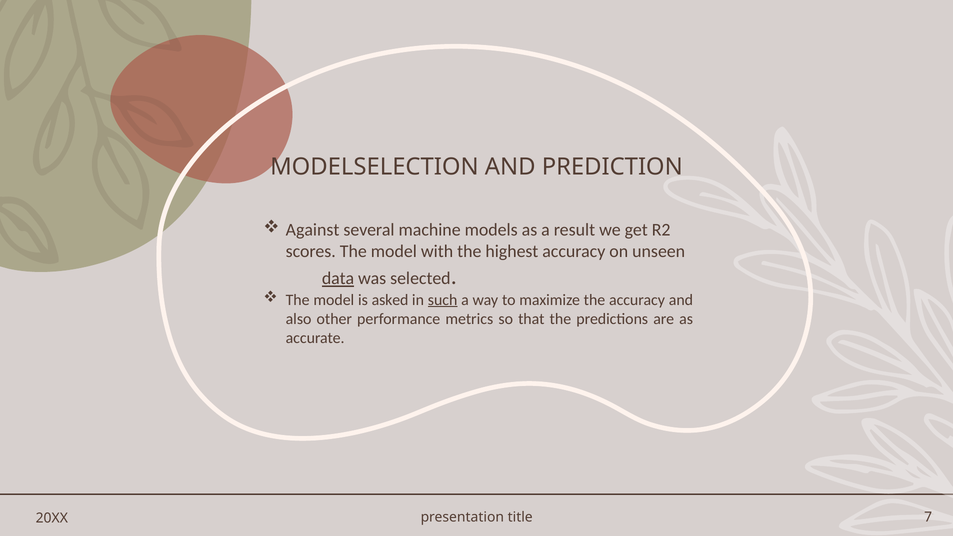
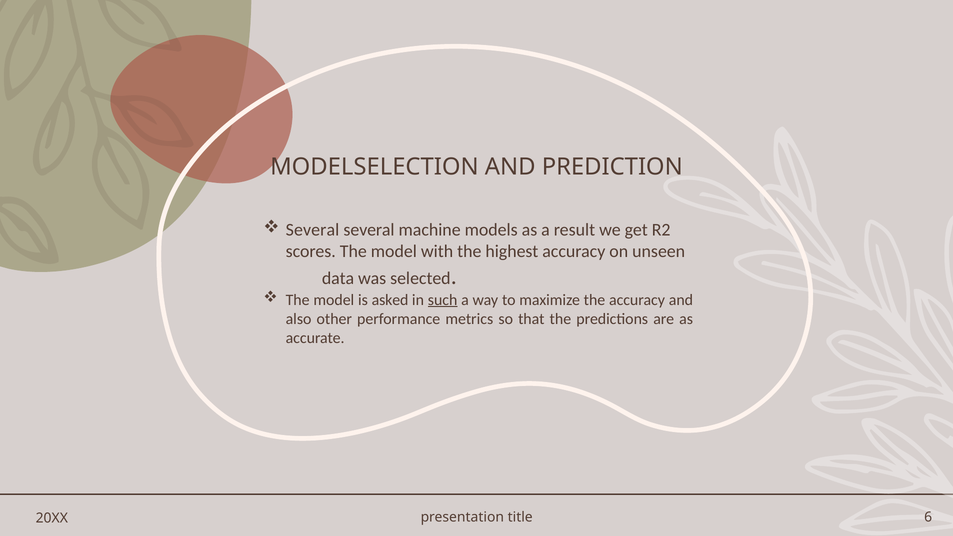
Against at (313, 230): Against -> Several
data underline: present -> none
7: 7 -> 6
